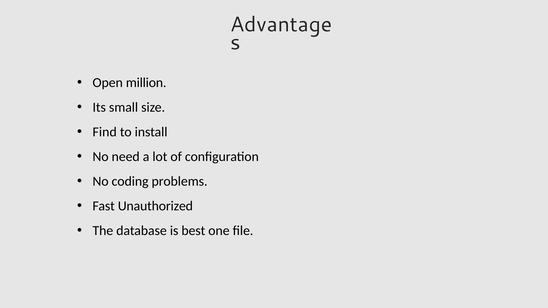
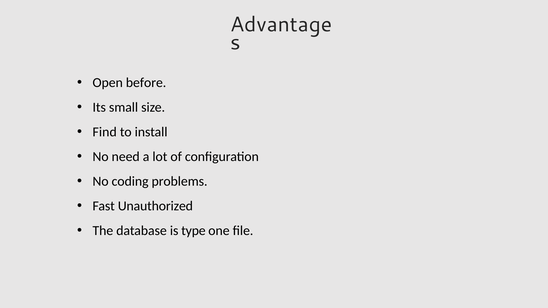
million: million -> before
best: best -> type
